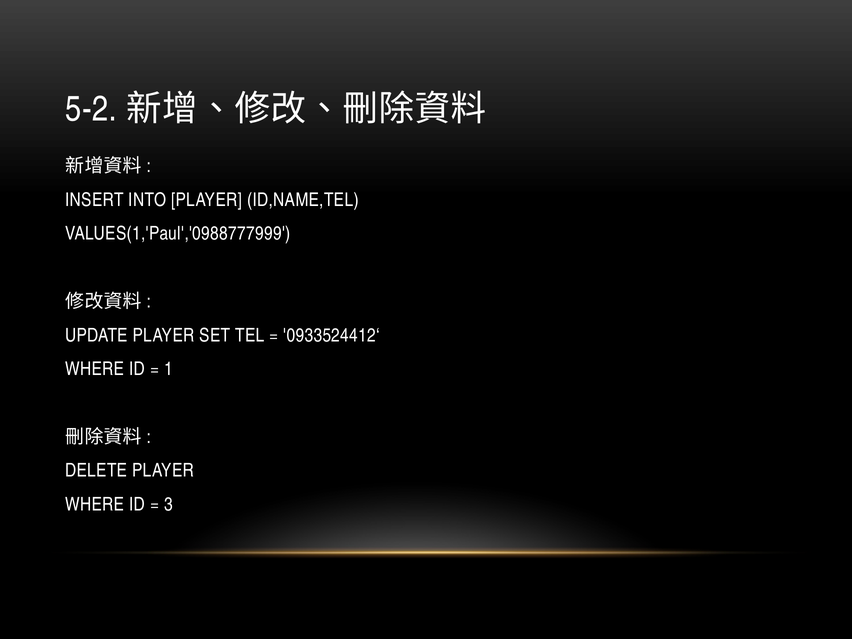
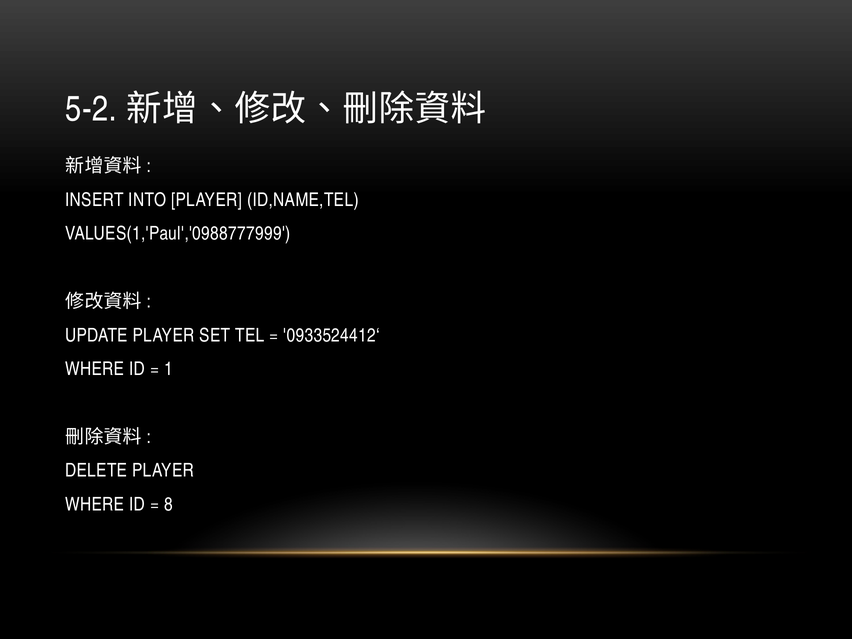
3: 3 -> 8
